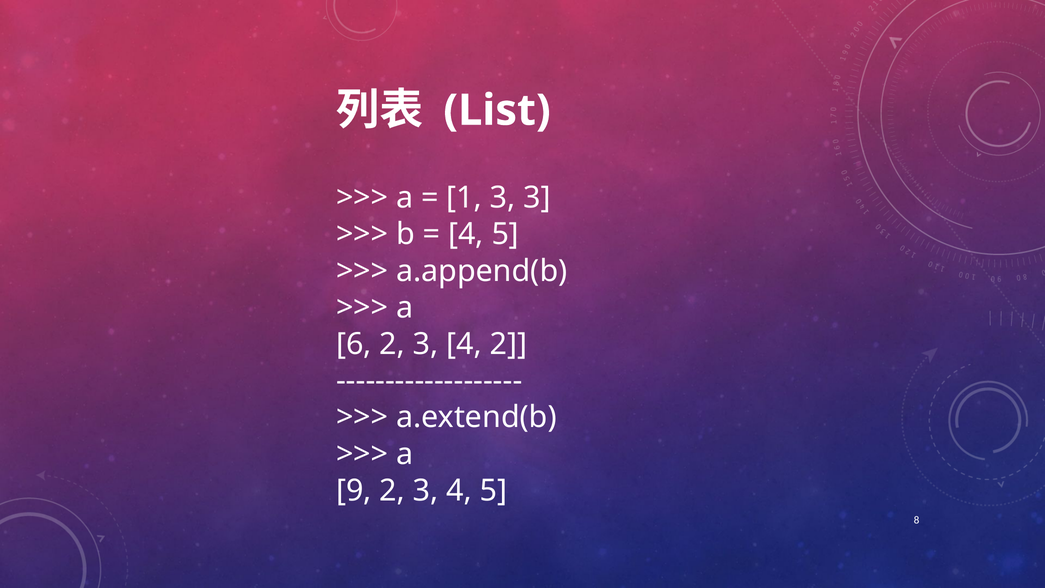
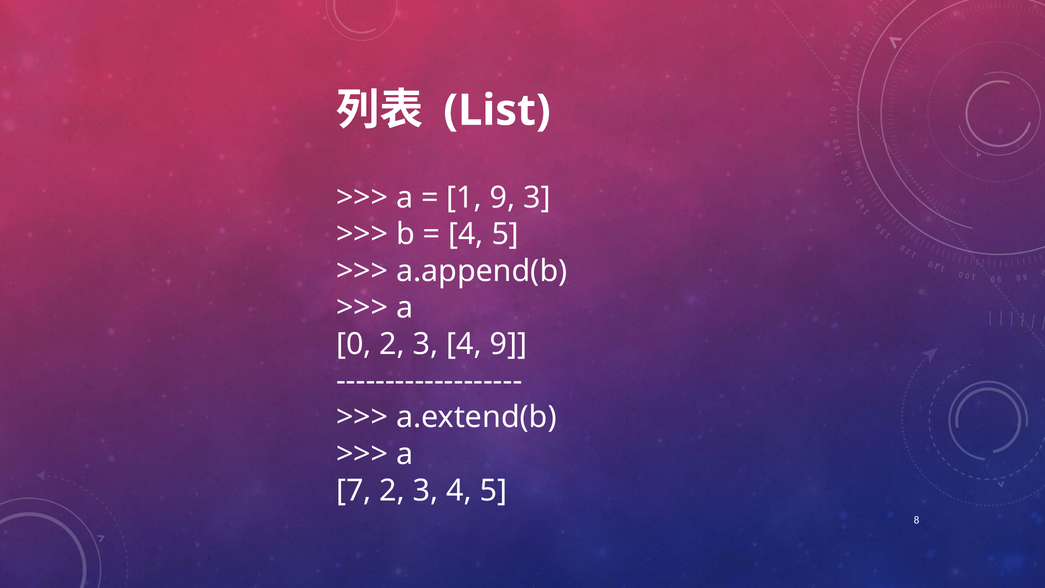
1 3: 3 -> 9
6: 6 -> 0
4 2: 2 -> 9
9: 9 -> 7
